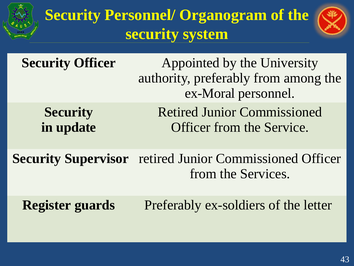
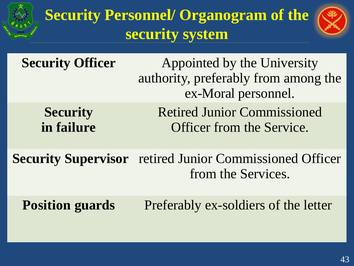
update: update -> failure
Register: Register -> Position
